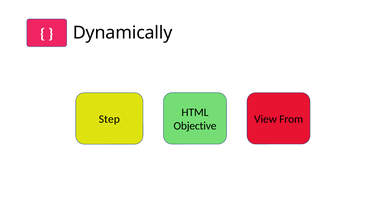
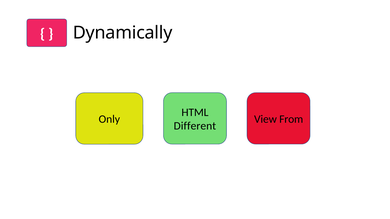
Step: Step -> Only
Objective: Objective -> Different
